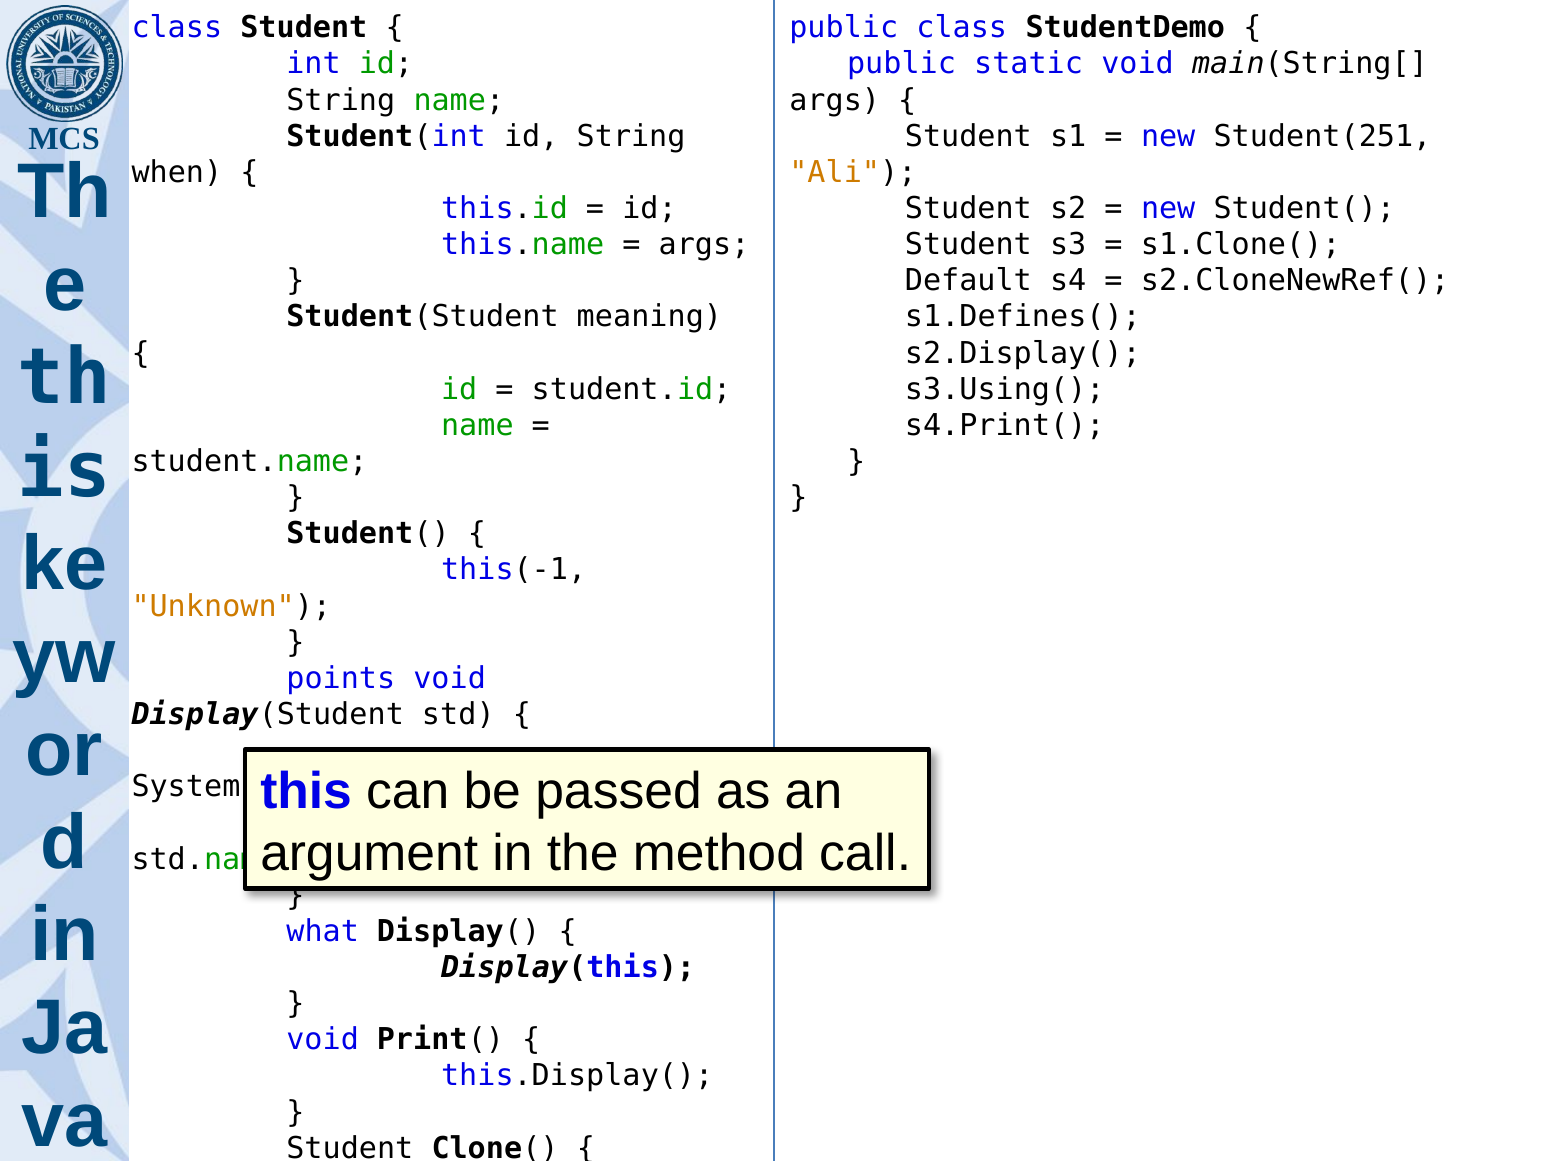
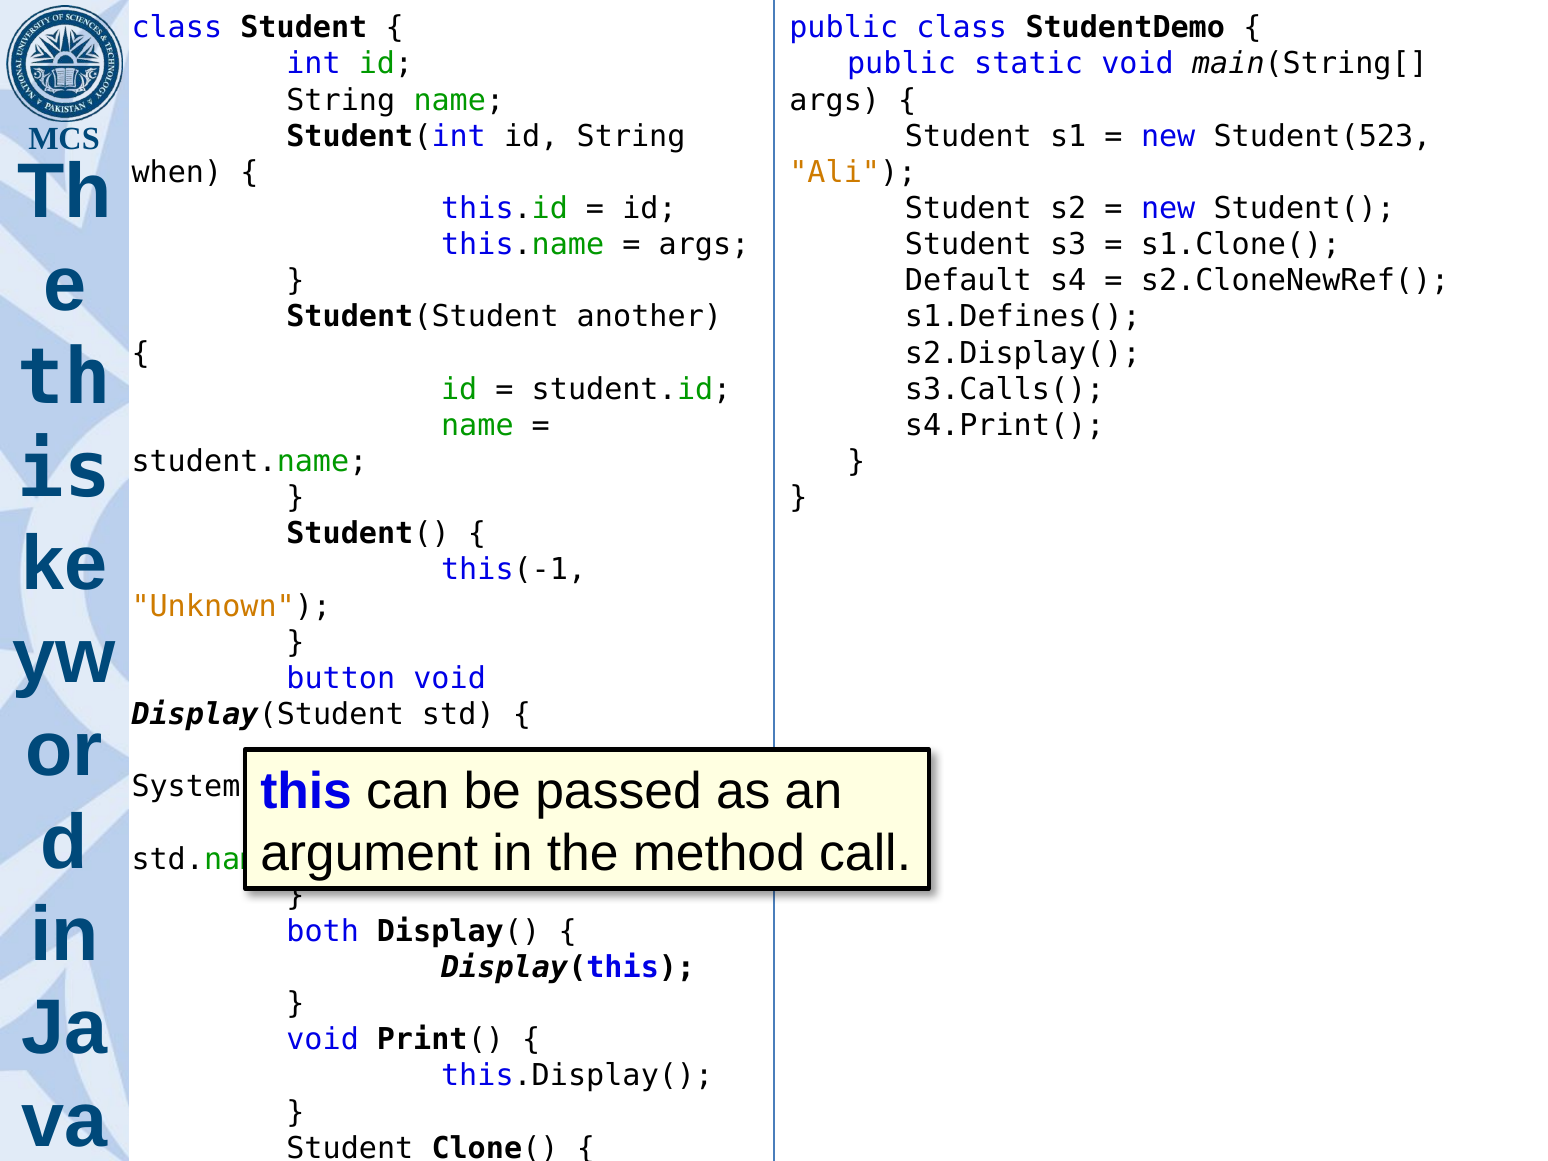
Student(251: Student(251 -> Student(523
meaning: meaning -> another
s3.Using(: s3.Using( -> s3.Calls(
points: points -> button
what: what -> both
